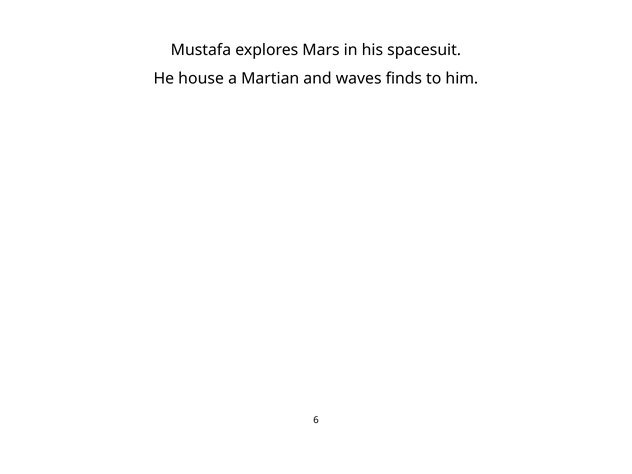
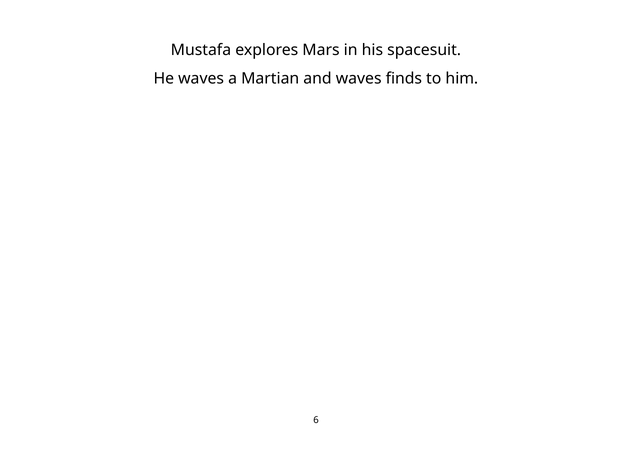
He house: house -> waves
